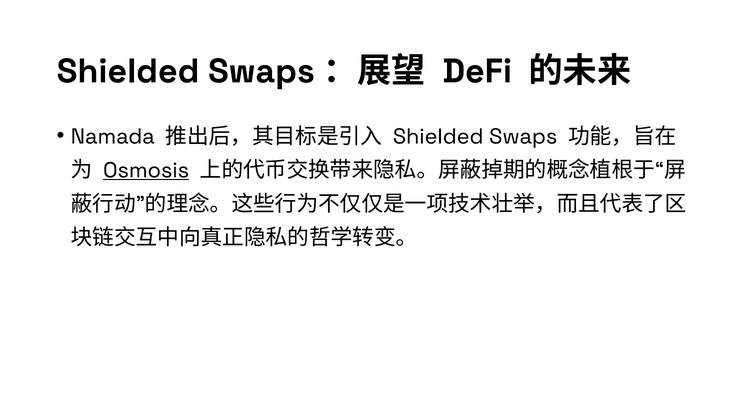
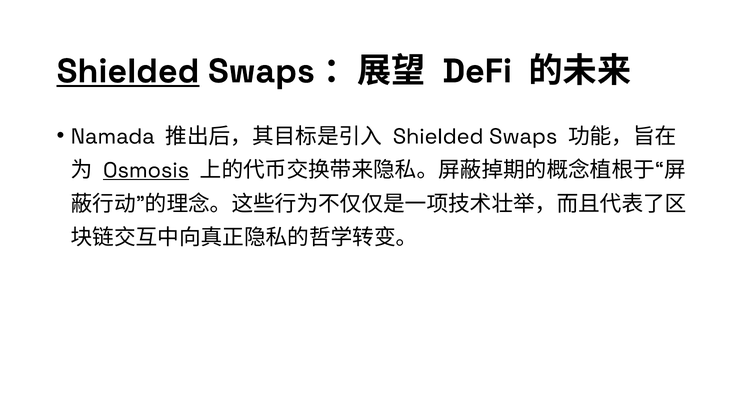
Shielded at (128, 71) underline: none -> present
